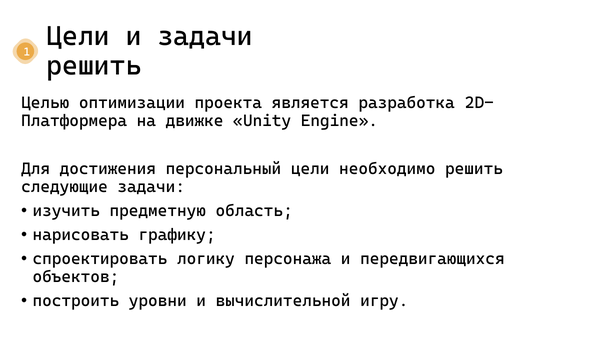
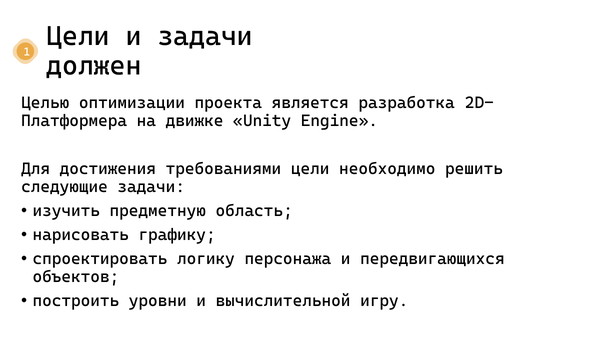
решить at (94, 66): решить -> должен
персональный: персональный -> требованиями
